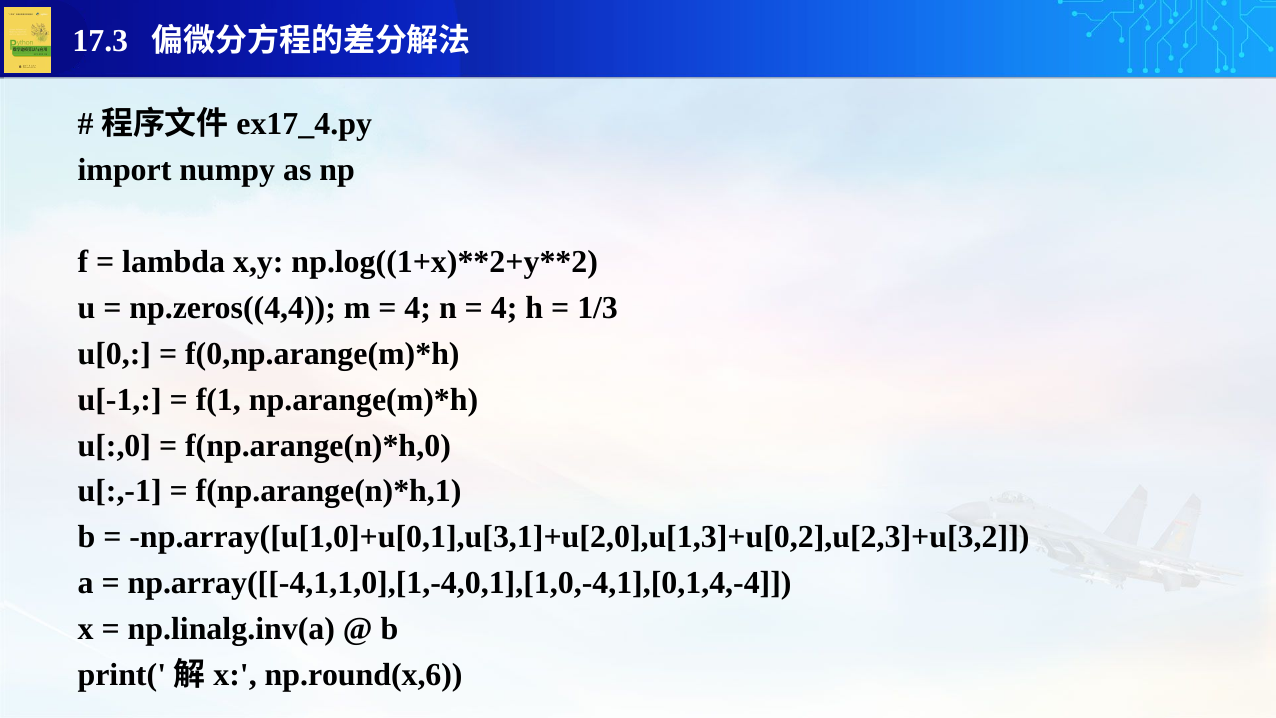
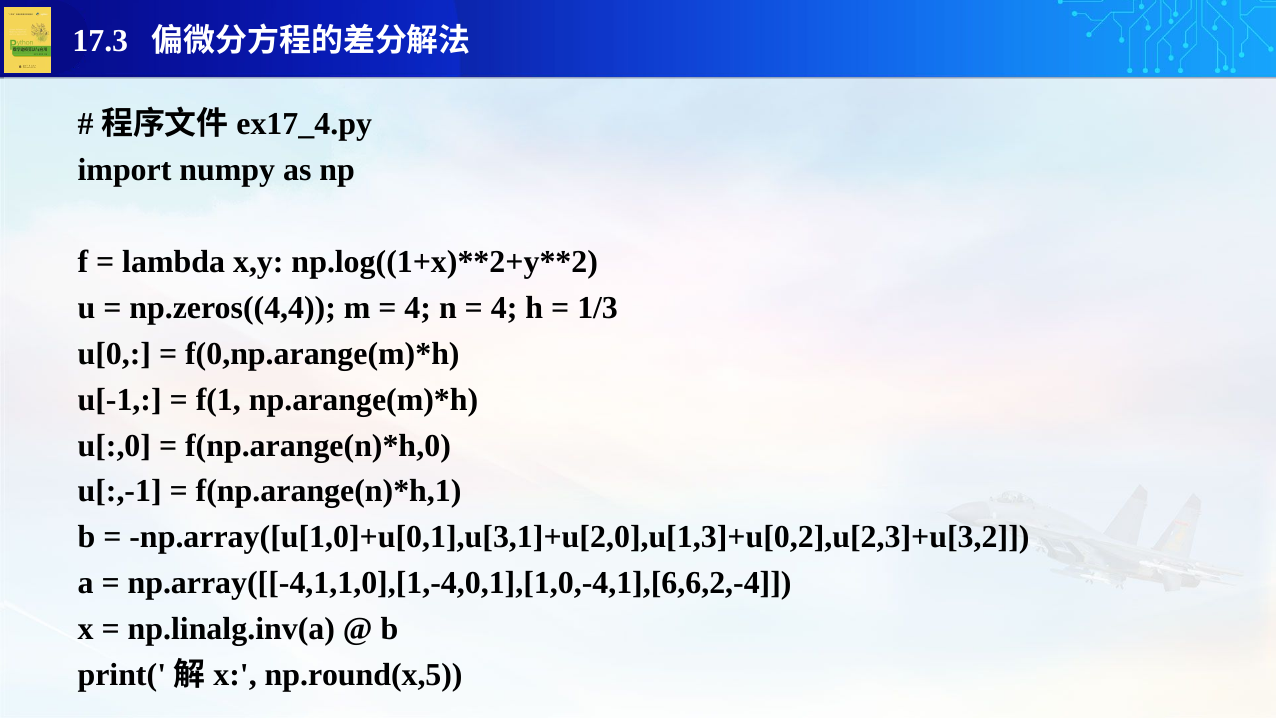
np.array([[-4,1,1,0],[1,-4,0,1],[1,0,-4,1],[0,1,4,-4: np.array([[-4,1,1,0],[1,-4,0,1],[1,0,-4,1],[0,1,4,-4 -> np.array([[-4,1,1,0],[1,-4,0,1],[1,0,-4,1],[6,6,2,-4
np.round(x,6: np.round(x,6 -> np.round(x,5
